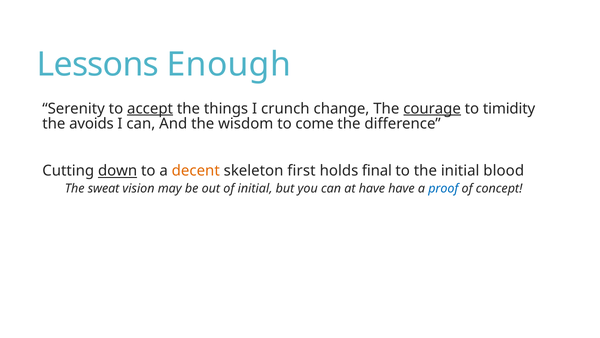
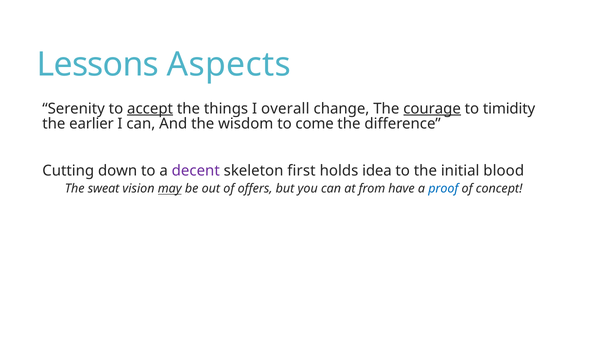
Enough: Enough -> Aspects
crunch: crunch -> overall
avoids: avoids -> earlier
down underline: present -> none
decent colour: orange -> purple
final: final -> idea
may underline: none -> present
of initial: initial -> offers
at have: have -> from
